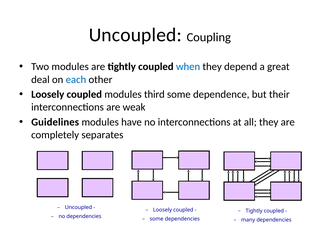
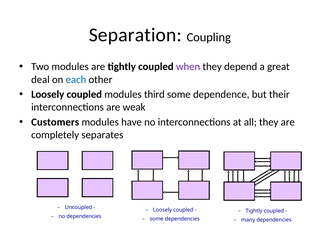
Uncoupled at (135, 35): Uncoupled -> Separation
when colour: blue -> purple
Guidelines: Guidelines -> Customers
